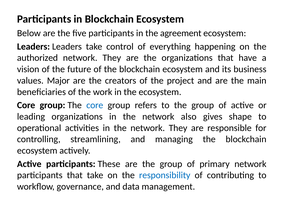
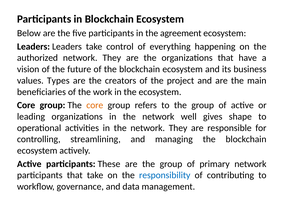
Major: Major -> Types
core at (95, 105) colour: blue -> orange
also: also -> well
